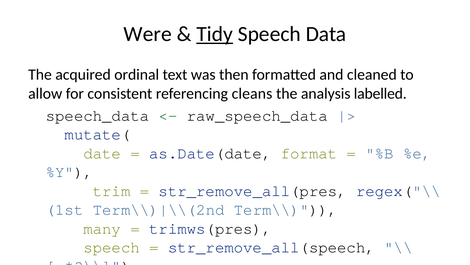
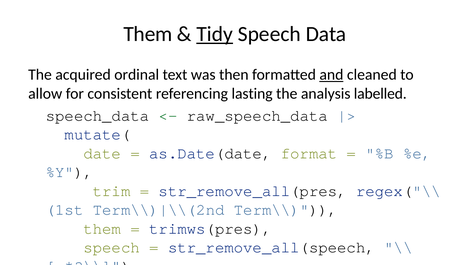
Were at (148, 34): Were -> Them
and underline: none -> present
cleans: cleans -> lasting
many at (102, 228): many -> them
